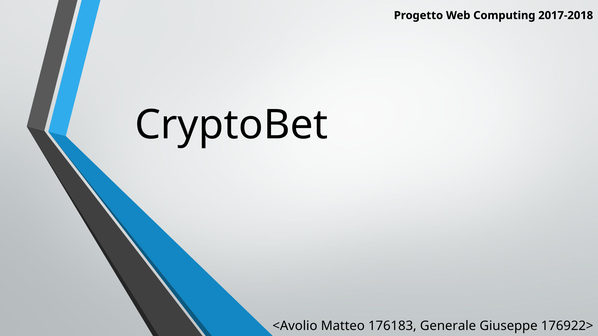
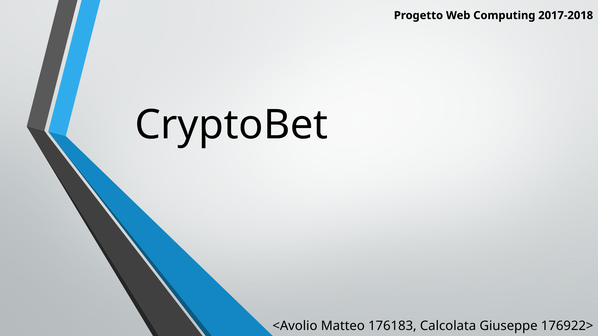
Generale: Generale -> Calcolata
